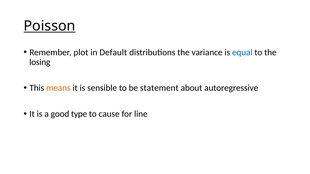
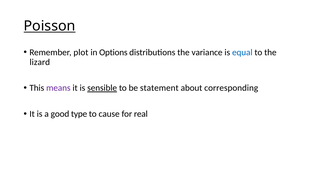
Default: Default -> Options
losing: losing -> lizard
means colour: orange -> purple
sensible underline: none -> present
autoregressive: autoregressive -> corresponding
line: line -> real
